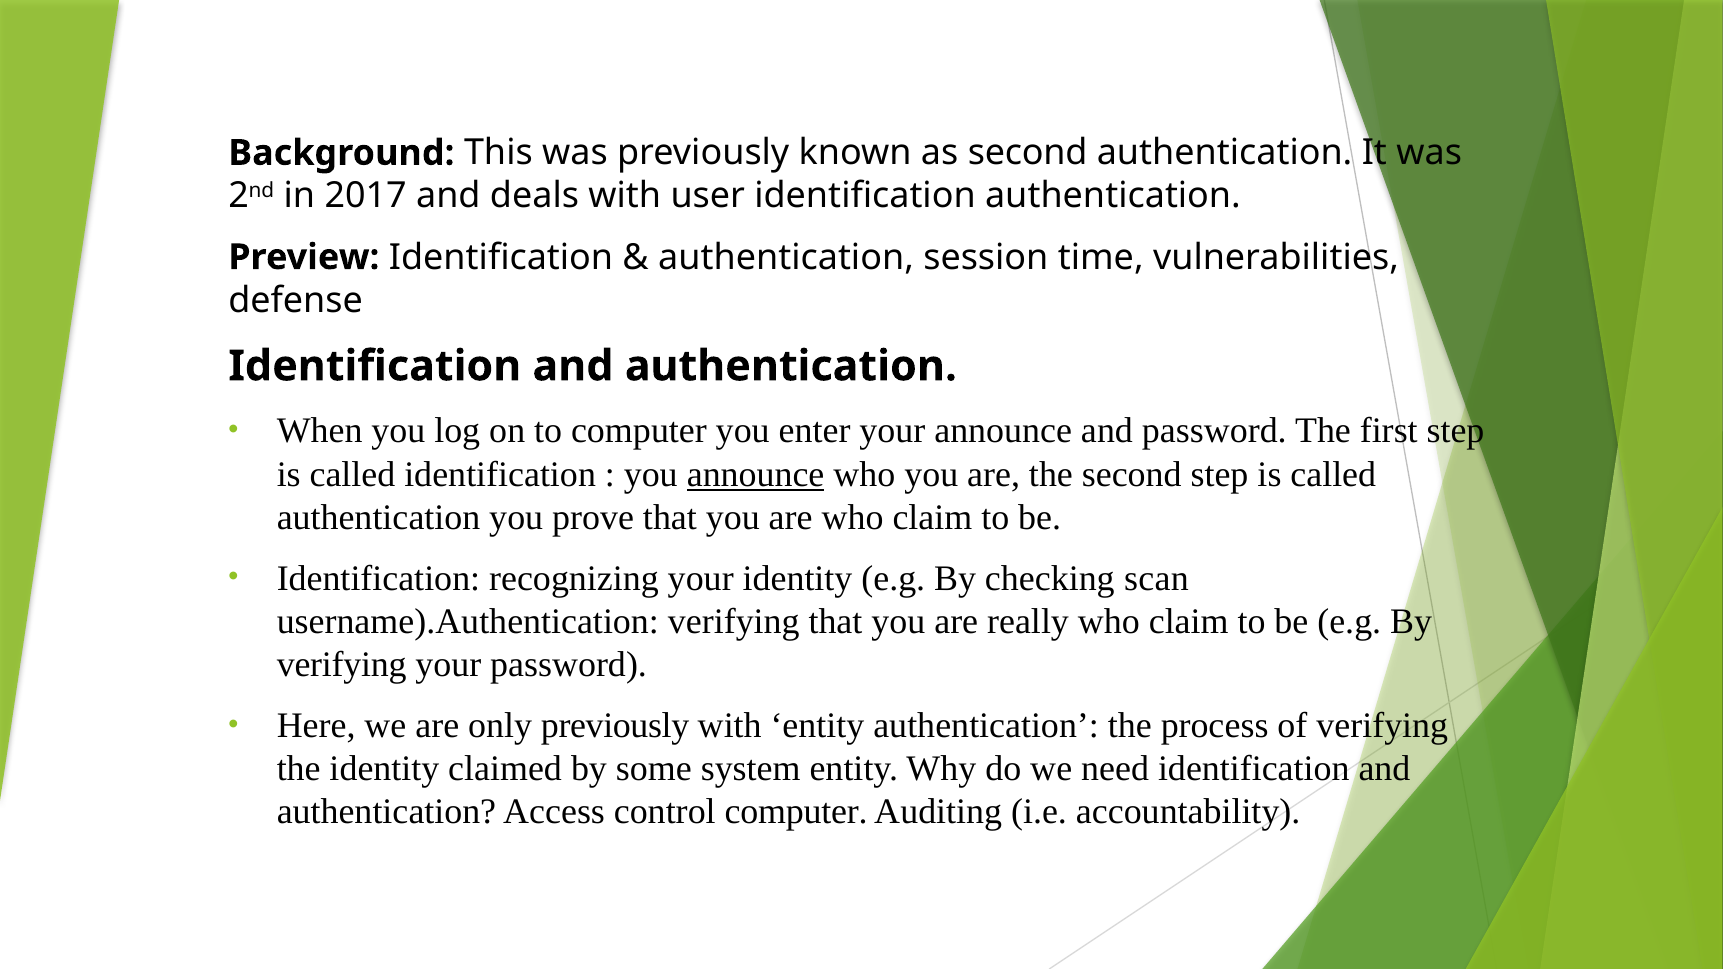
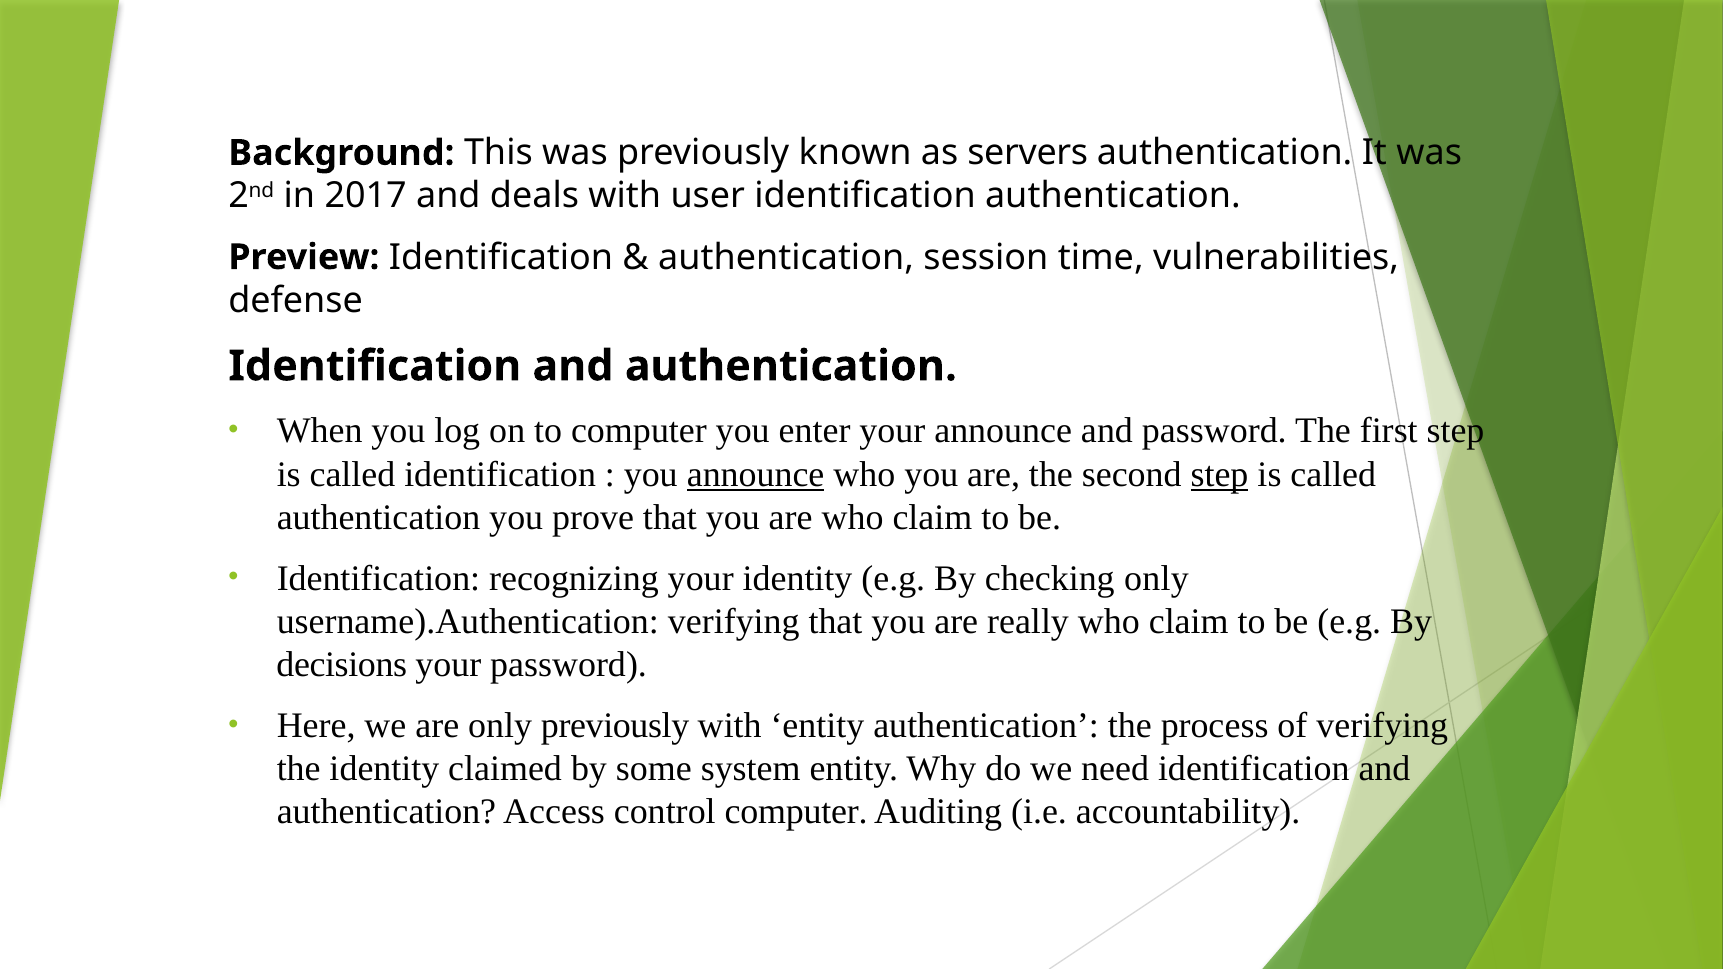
as second: second -> servers
step at (1219, 474) underline: none -> present
checking scan: scan -> only
verifying at (342, 665): verifying -> decisions
